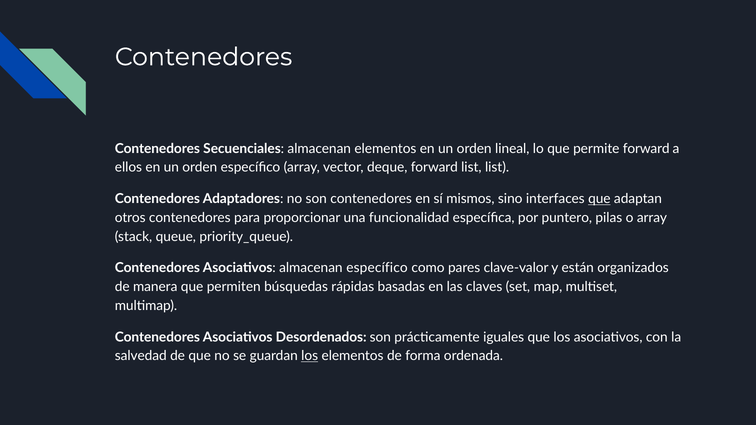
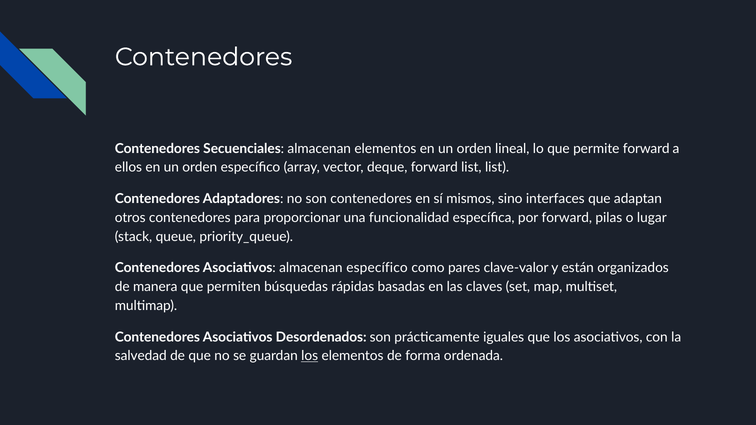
que at (599, 199) underline: present -> none
por puntero: puntero -> forward
o array: array -> lugar
